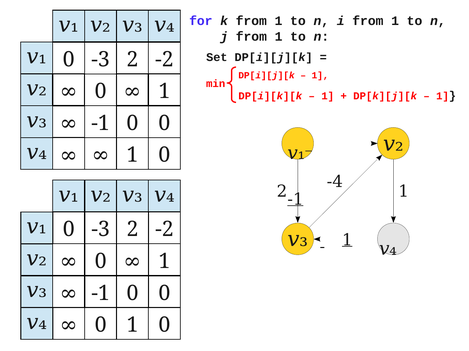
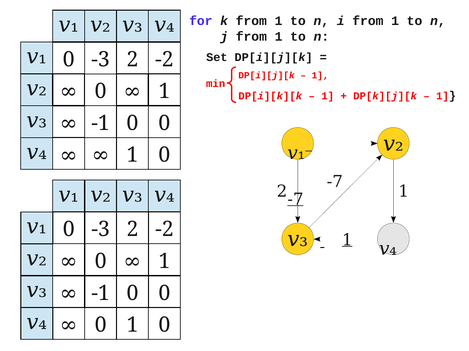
-4 at (335, 182): -4 -> -7
-1 at (296, 200): -1 -> -7
